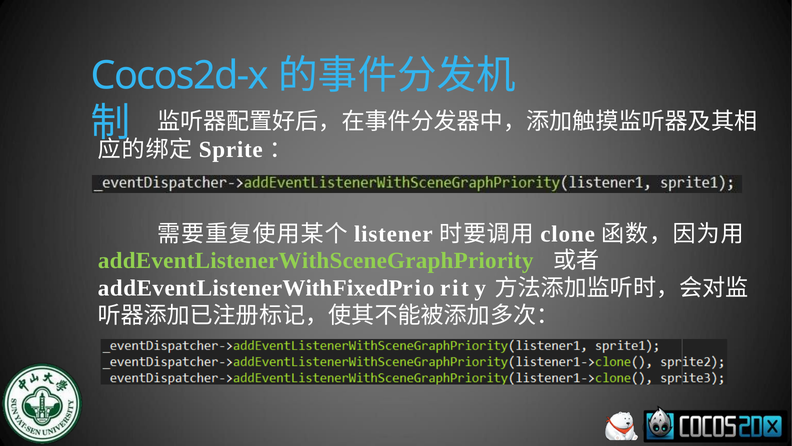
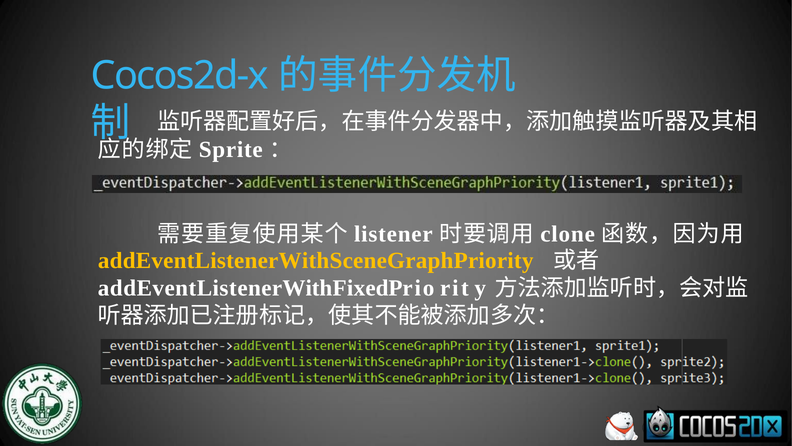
addEventListenerWithSceneGraphPriority colour: light green -> yellow
